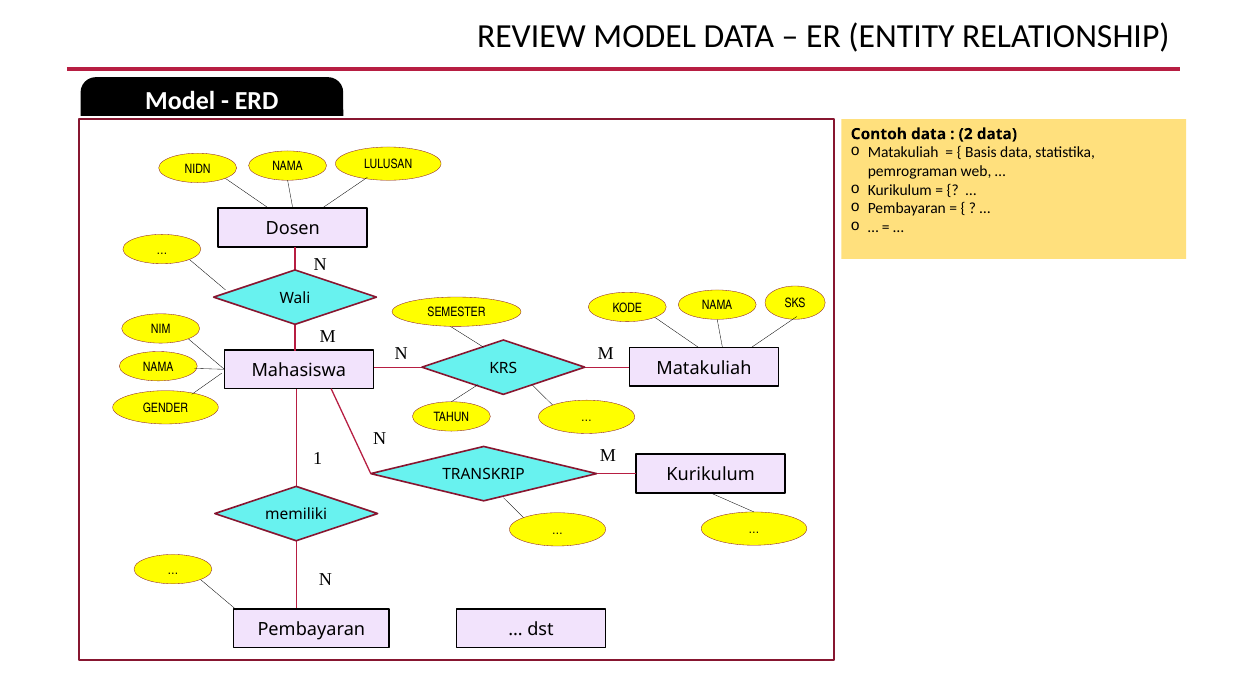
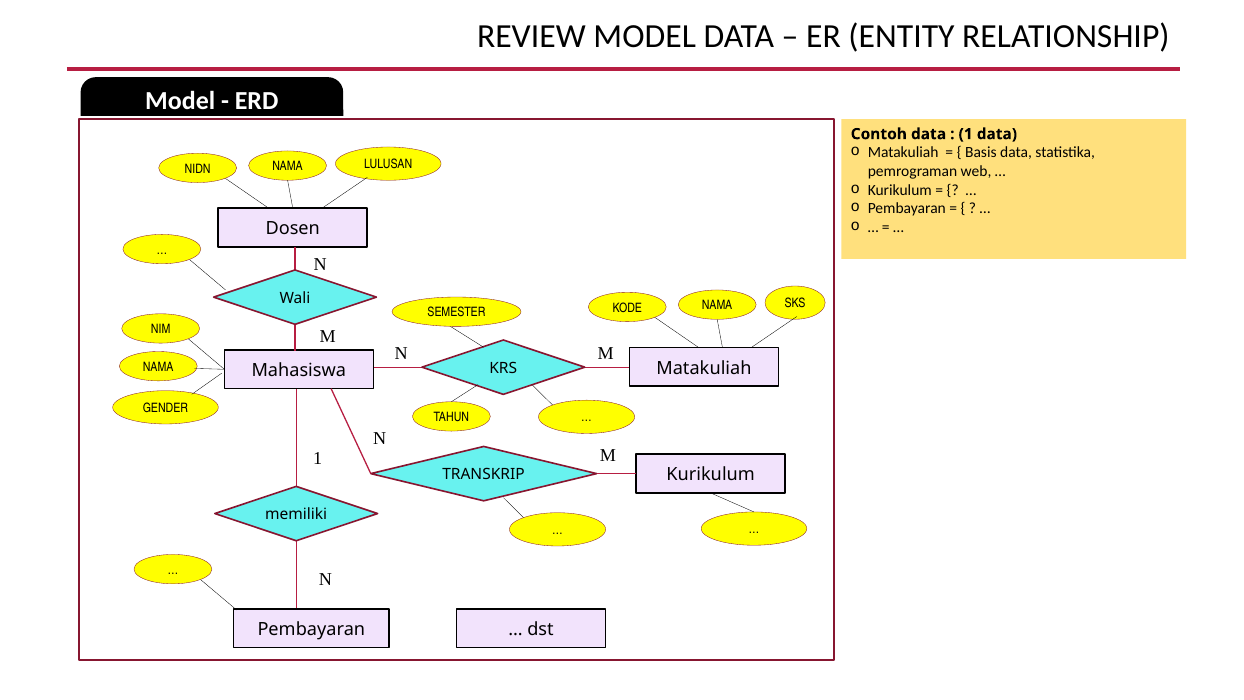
2 at (966, 134): 2 -> 1
